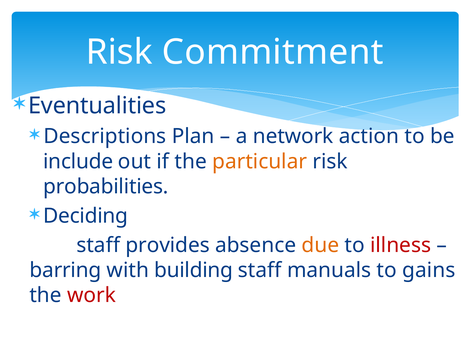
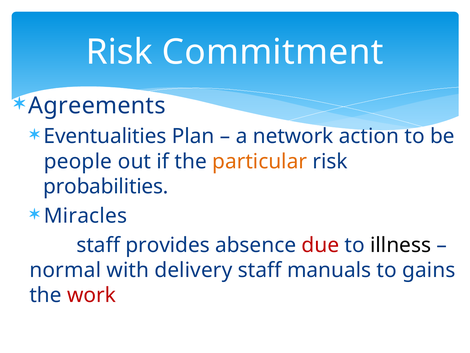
Eventualities: Eventualities -> Agreements
Descriptions: Descriptions -> Eventualities
include: include -> people
Deciding: Deciding -> Miracles
due colour: orange -> red
illness colour: red -> black
barring: barring -> normal
building: building -> delivery
